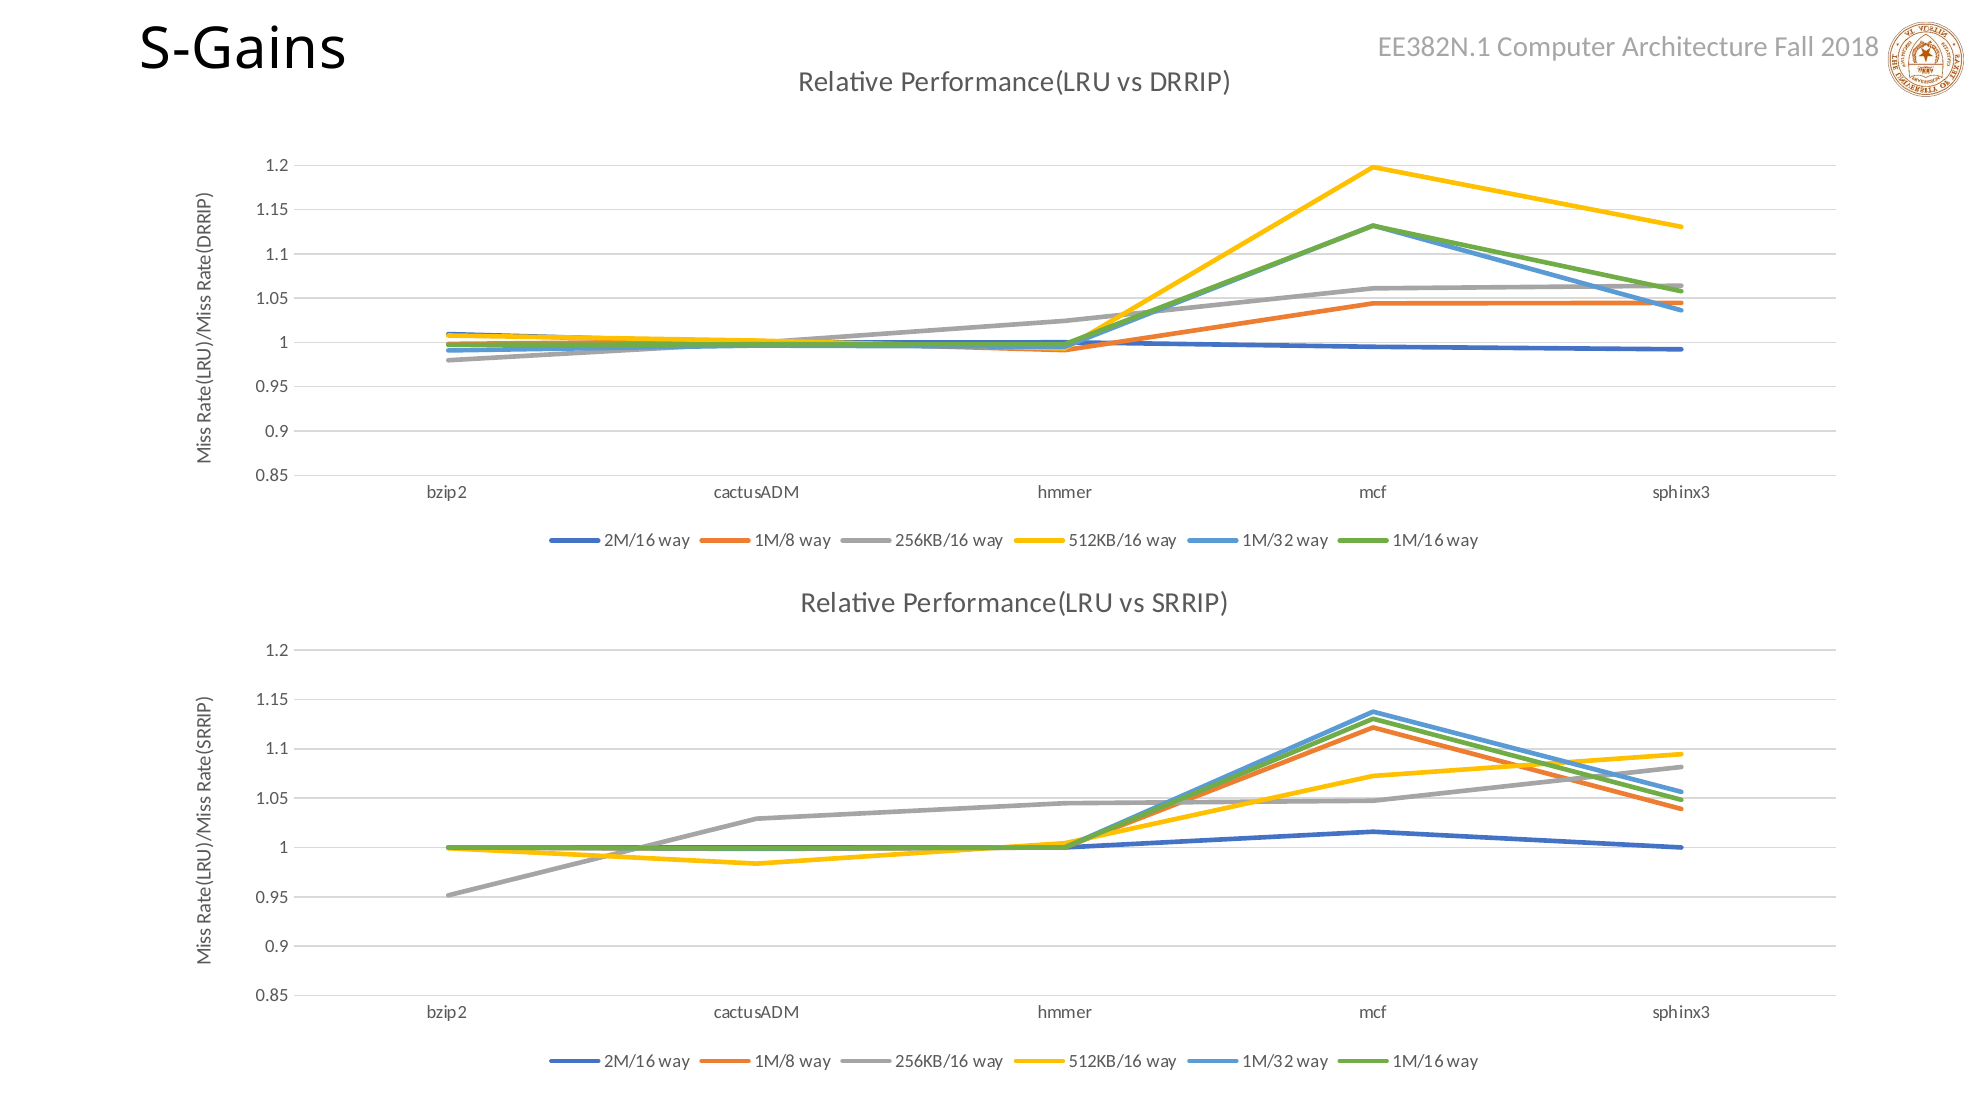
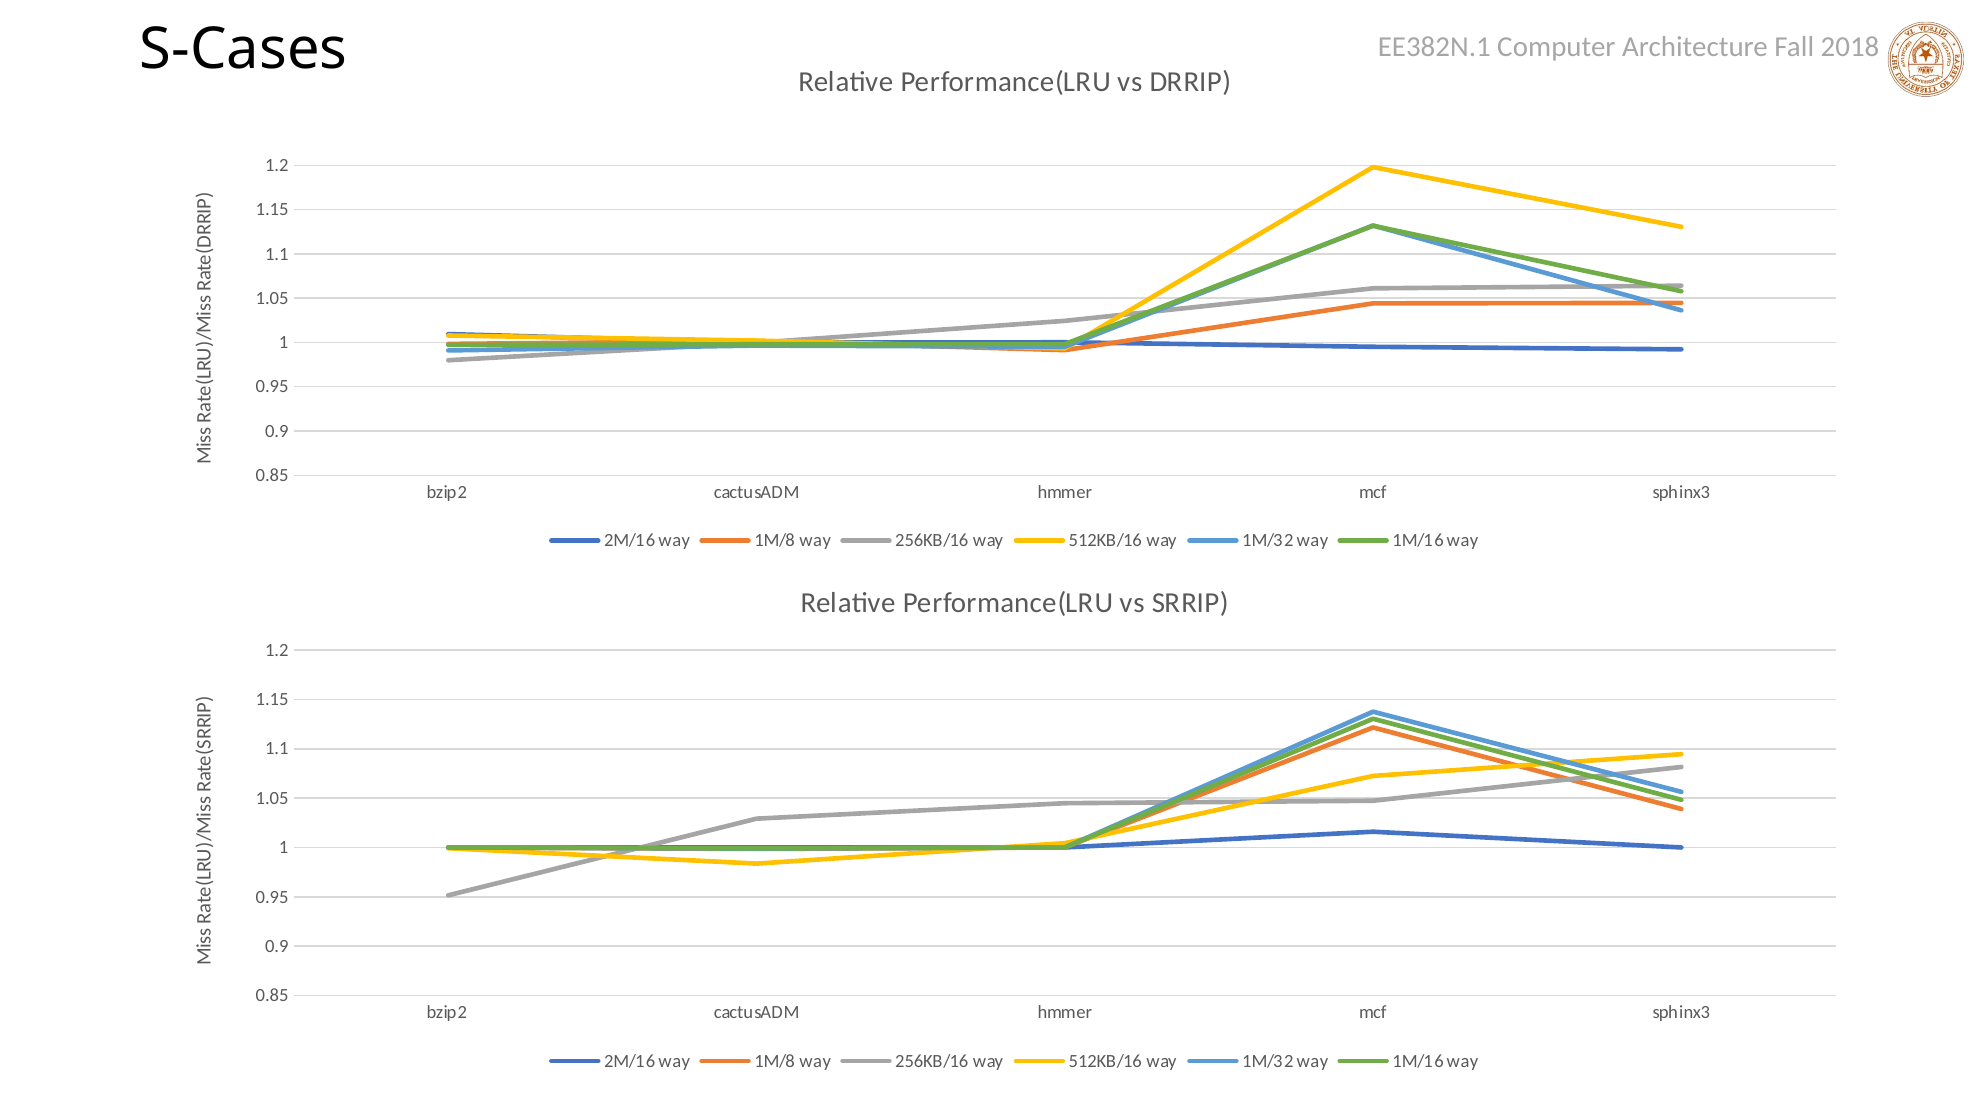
S-Gains: S-Gains -> S-Cases
